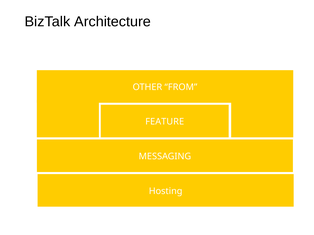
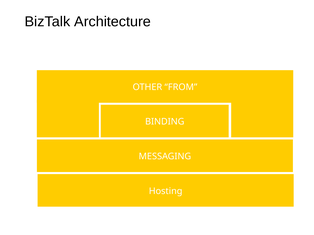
FEATURE: FEATURE -> BINDING
